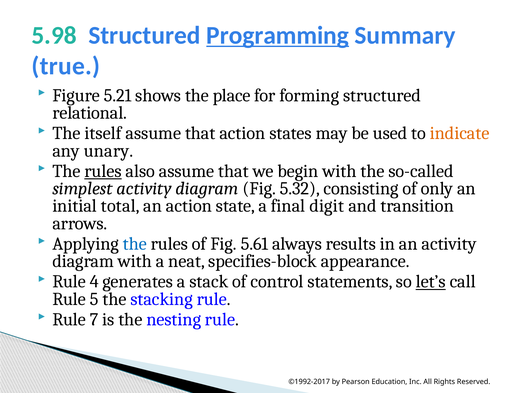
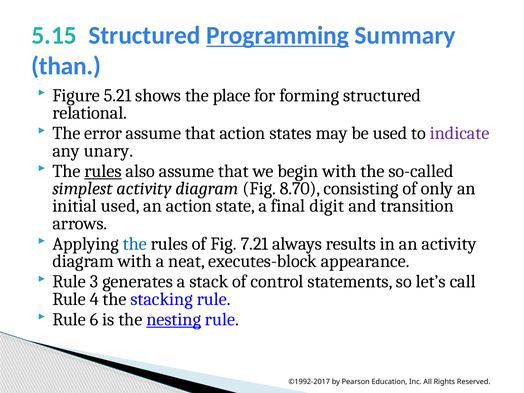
5.98: 5.98 -> 5.15
true: true -> than
itself: itself -> error
indicate colour: orange -> purple
5.32: 5.32 -> 8.70
initial total: total -> used
5.61: 5.61 -> 7.21
specifies-block: specifies-block -> executes-block
4: 4 -> 3
let’s underline: present -> none
5: 5 -> 4
7: 7 -> 6
nesting underline: none -> present
